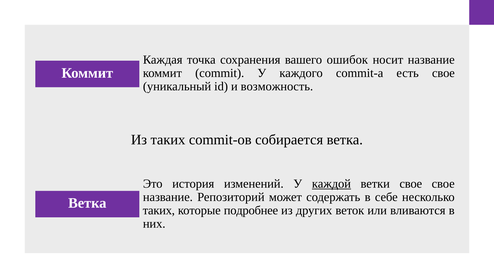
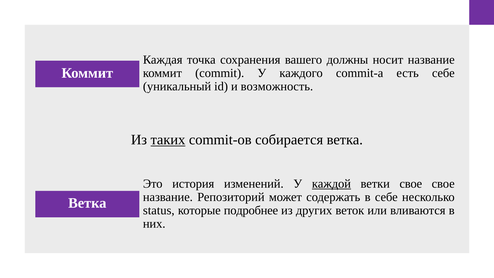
ошибок: ошибок -> должны
есть свое: свое -> себе
таких at (168, 140) underline: none -> present
таких at (159, 210): таких -> status
